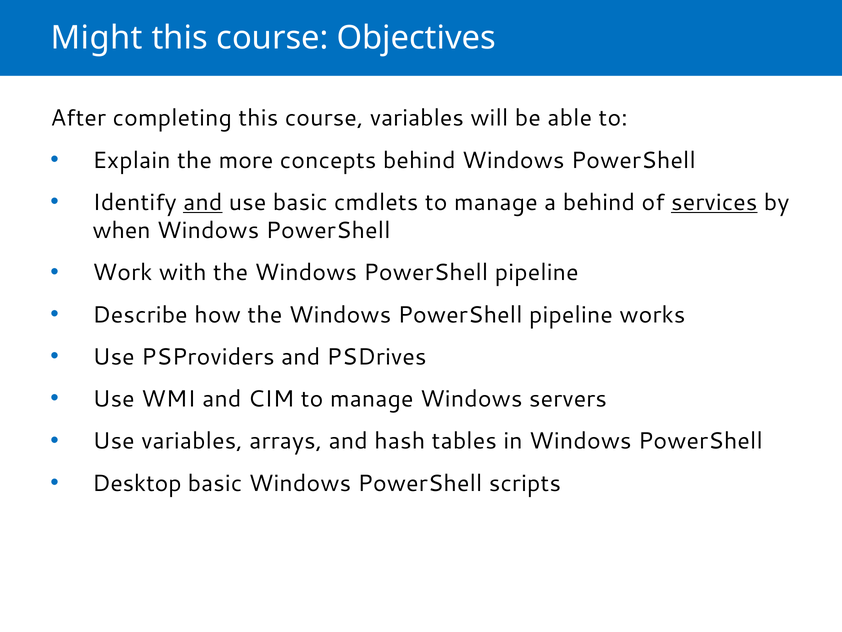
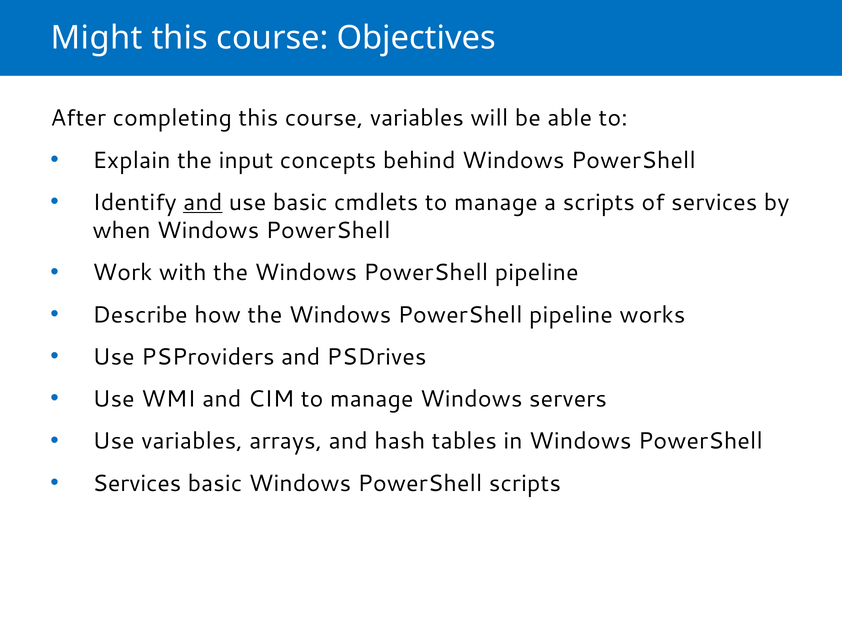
more: more -> input
a behind: behind -> scripts
services at (714, 202) underline: present -> none
Desktop at (137, 483): Desktop -> Services
